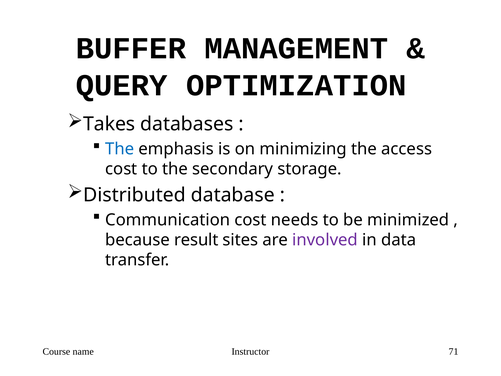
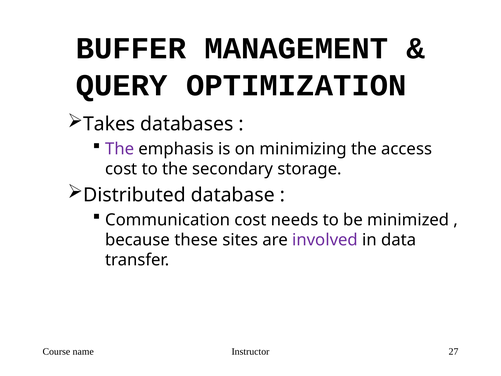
The at (120, 149) colour: blue -> purple
result: result -> these
71: 71 -> 27
